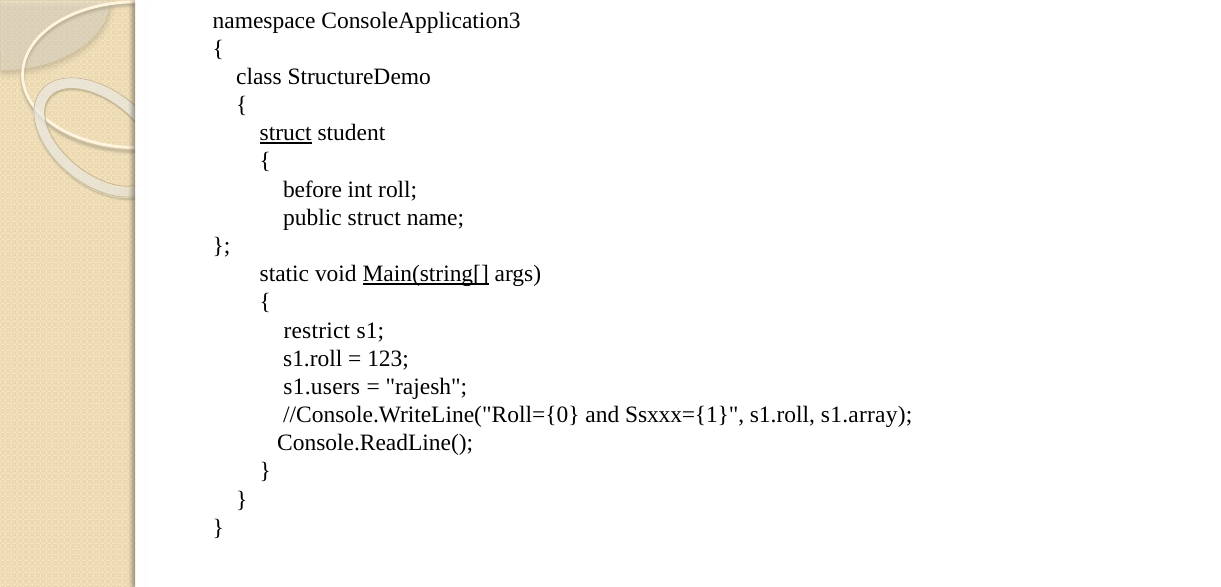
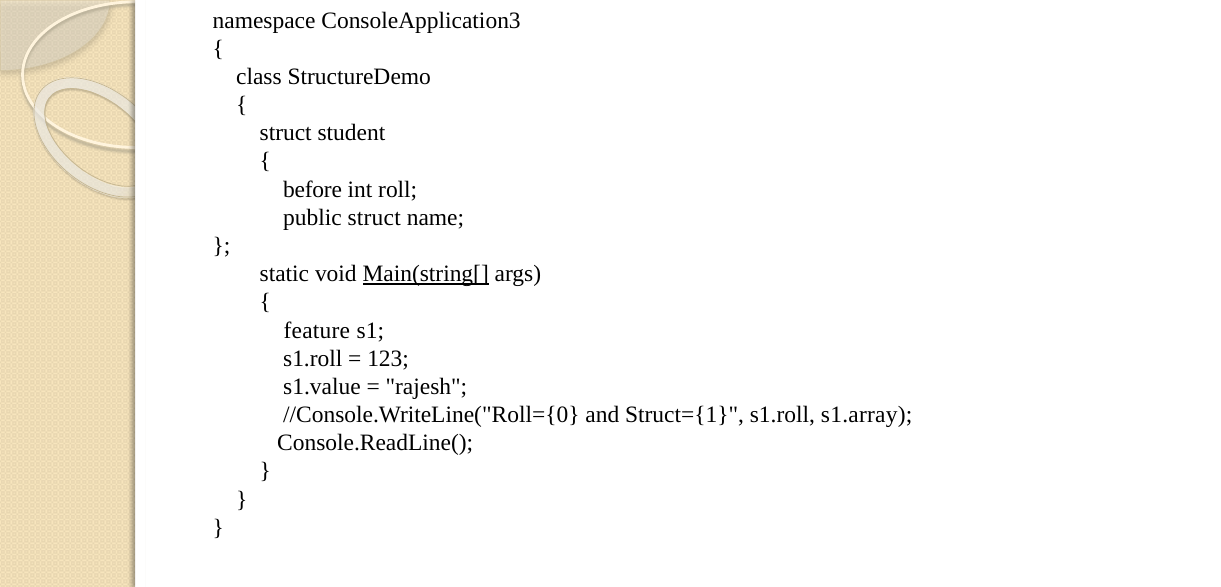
struct at (286, 133) underline: present -> none
restrict: restrict -> feature
s1.users: s1.users -> s1.value
Ssxxx={1: Ssxxx={1 -> Struct={1
